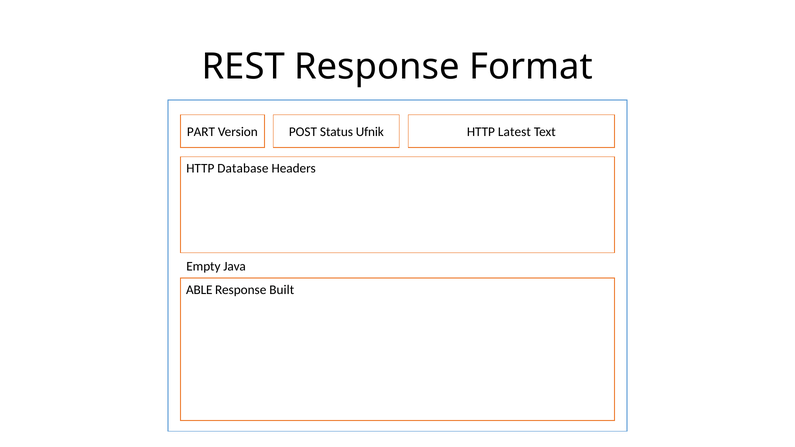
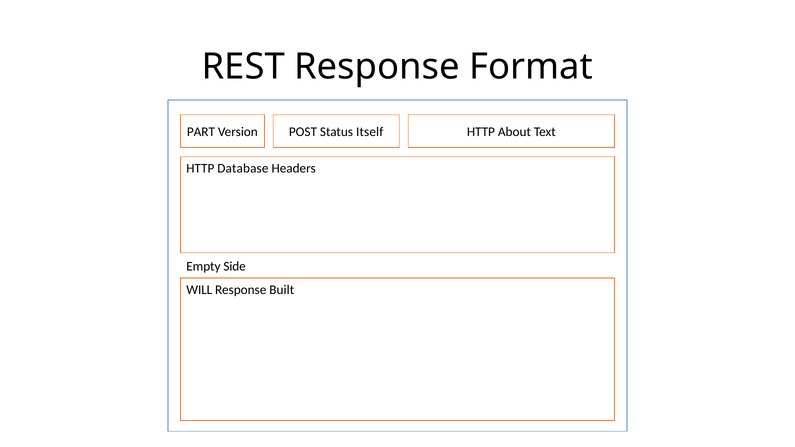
Ufnik: Ufnik -> Itself
Latest: Latest -> About
Java: Java -> Side
ABLE: ABLE -> WILL
